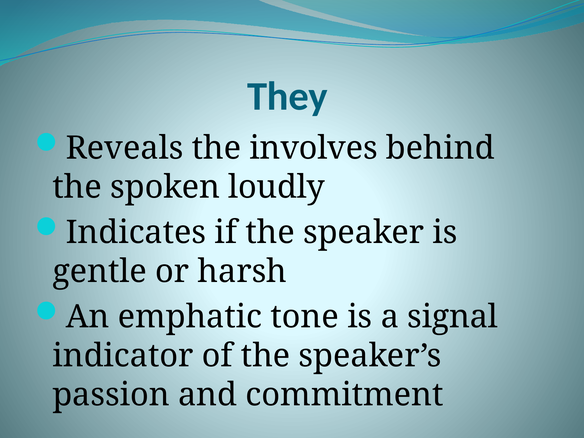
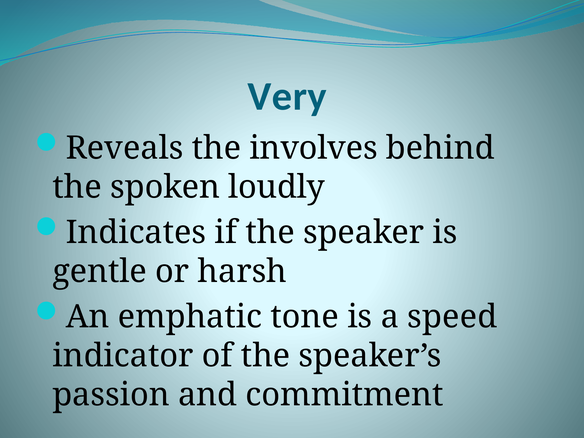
They: They -> Very
signal: signal -> speed
